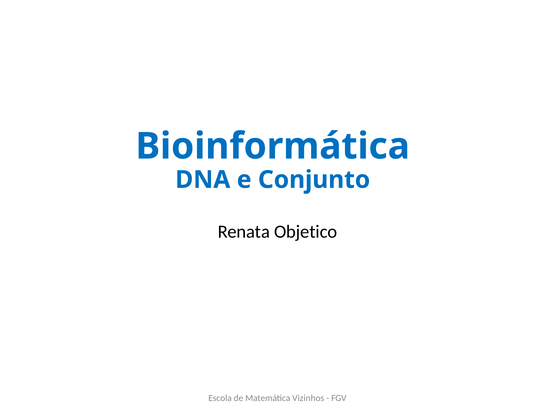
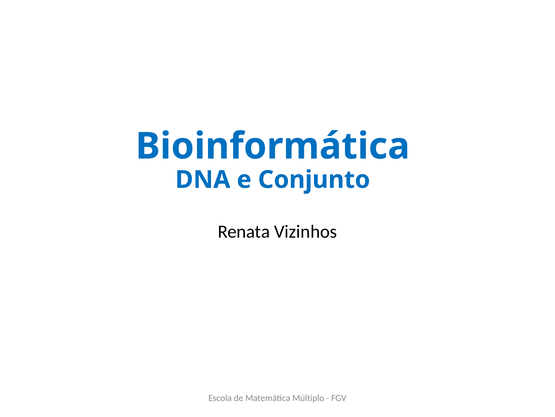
Objetico: Objetico -> Vizinhos
Vizinhos: Vizinhos -> Múltiplo
